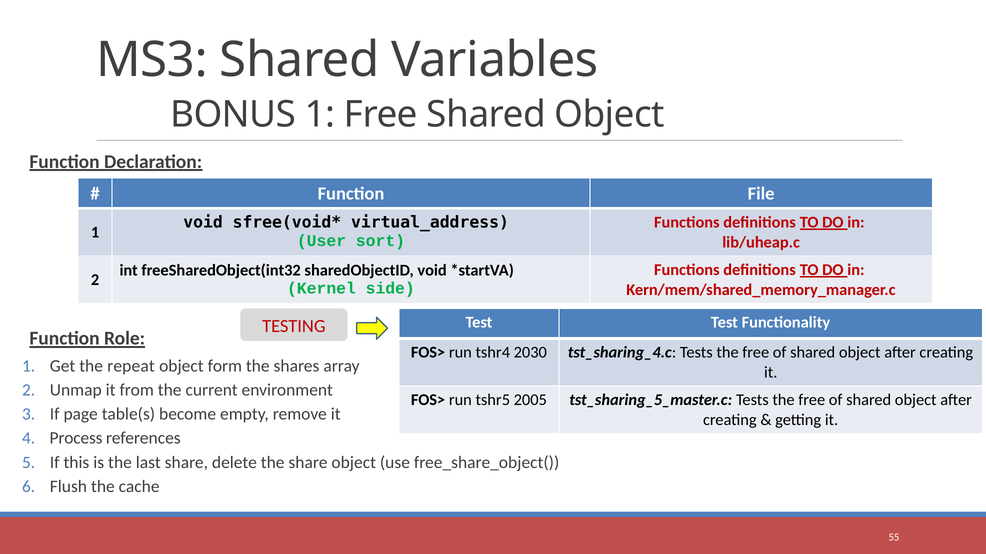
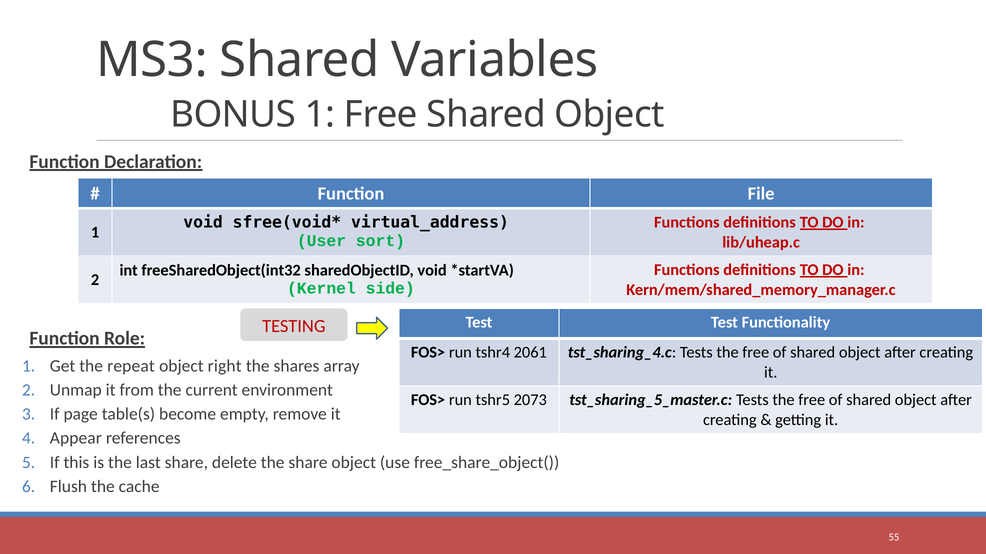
2030: 2030 -> 2061
form: form -> right
2005: 2005 -> 2073
Process: Process -> Appear
